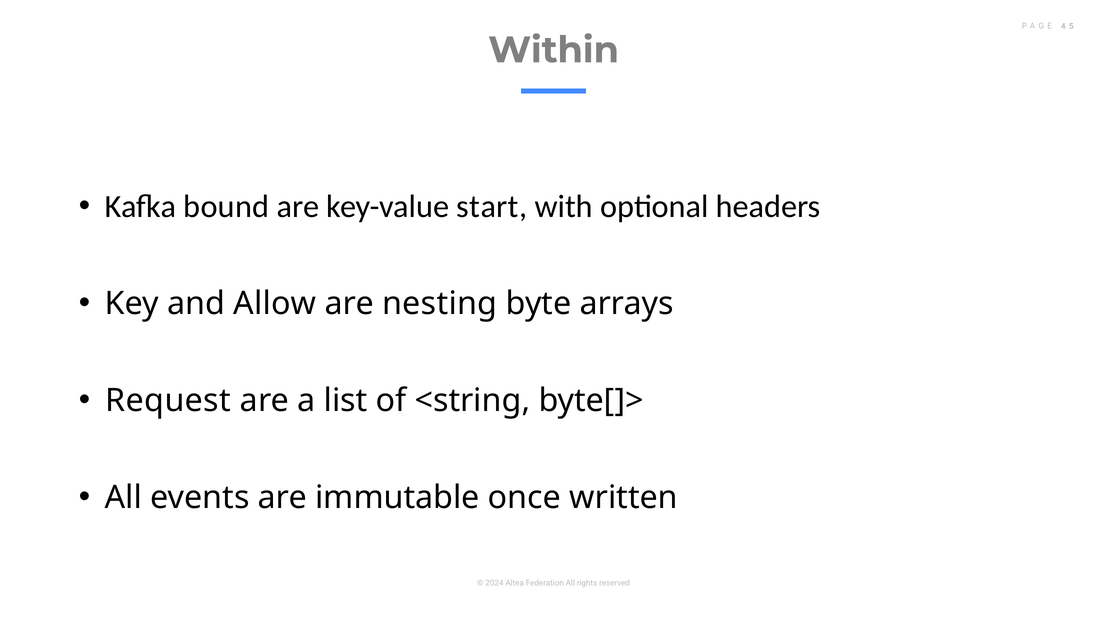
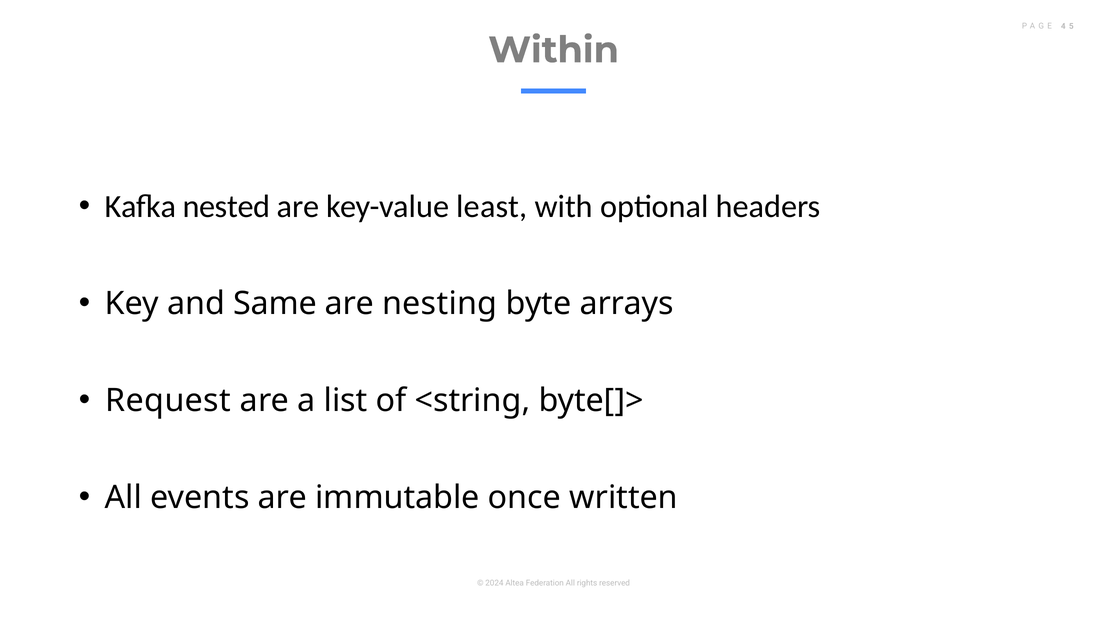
bound: bound -> nested
start: start -> least
Allow: Allow -> Same
